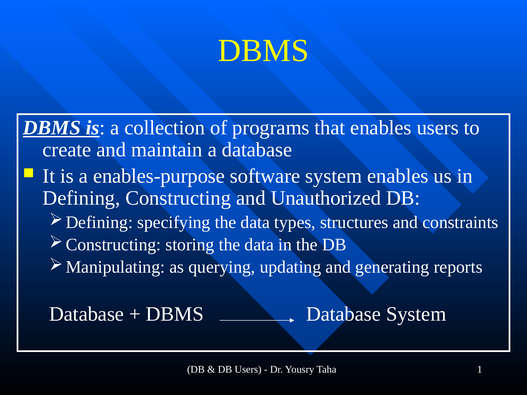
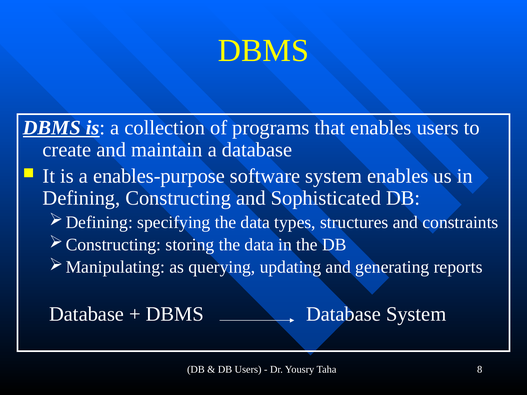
Unauthorized: Unauthorized -> Sophisticated
1: 1 -> 8
